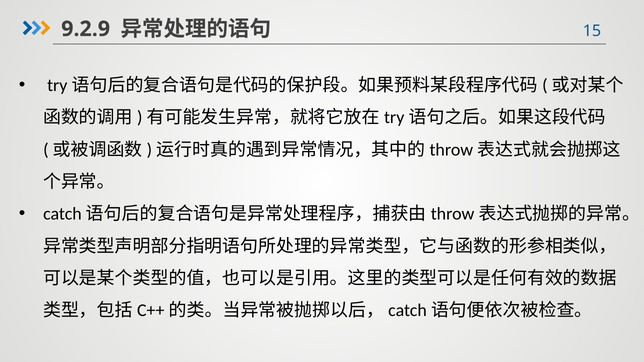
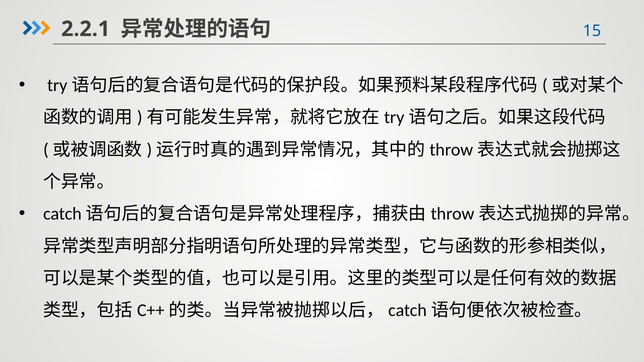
9.2.9: 9.2.9 -> 2.2.1
